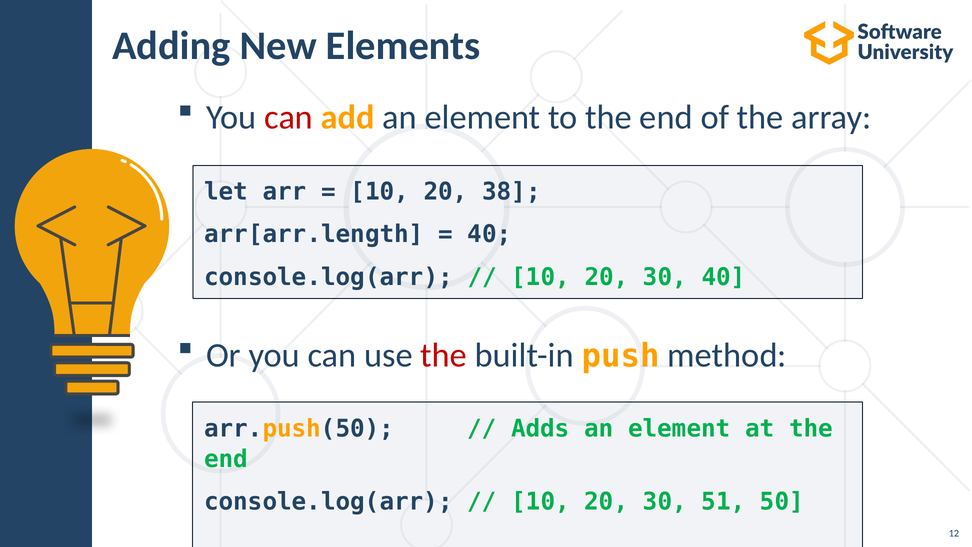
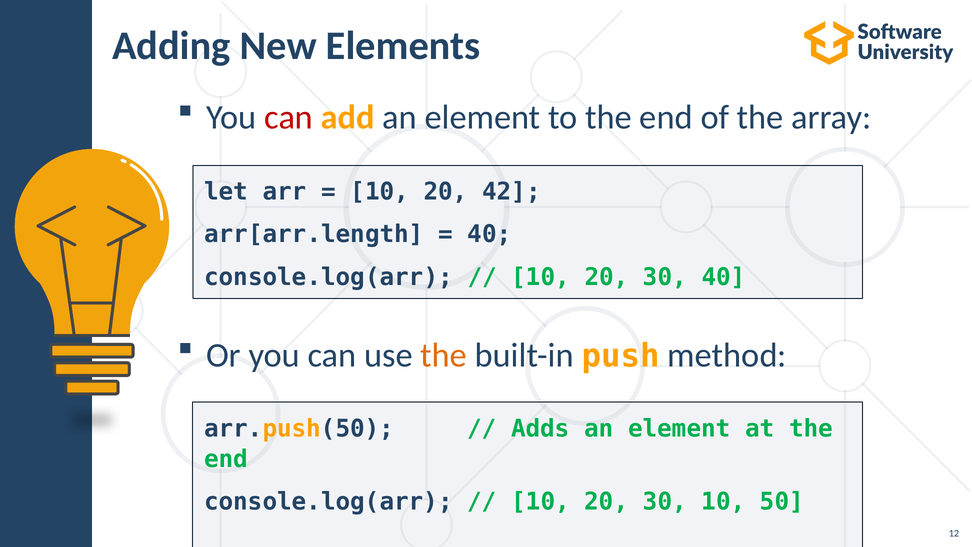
38: 38 -> 42
the at (444, 355) colour: red -> orange
30 51: 51 -> 10
